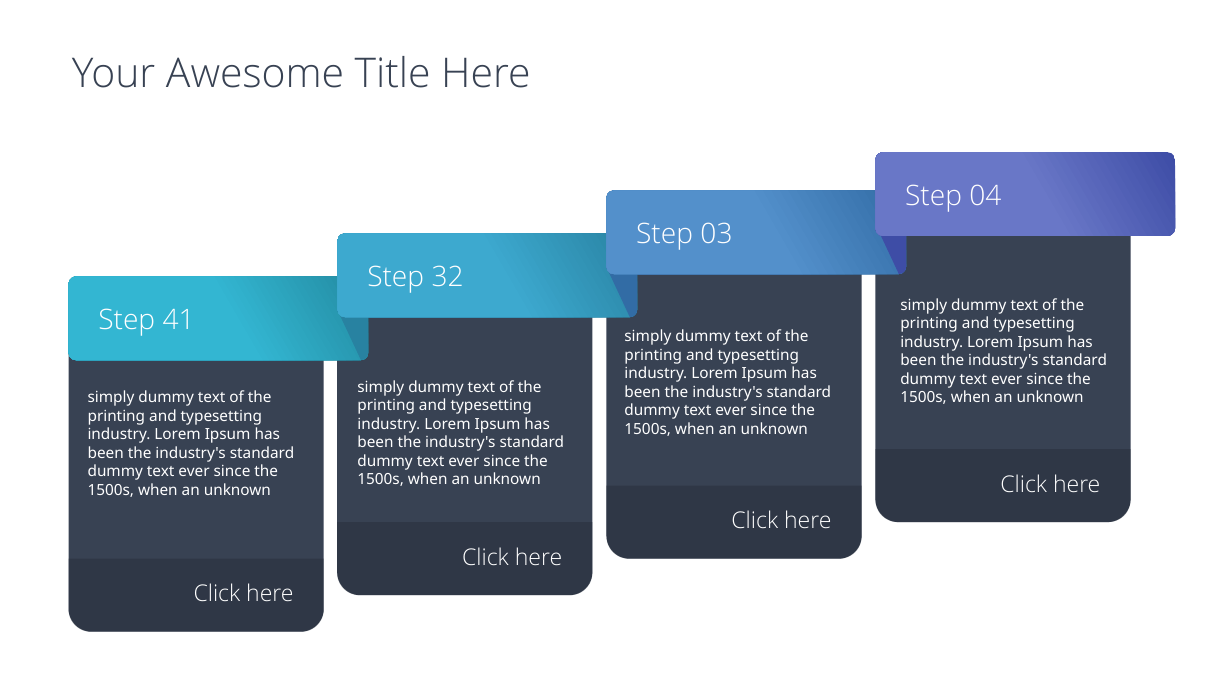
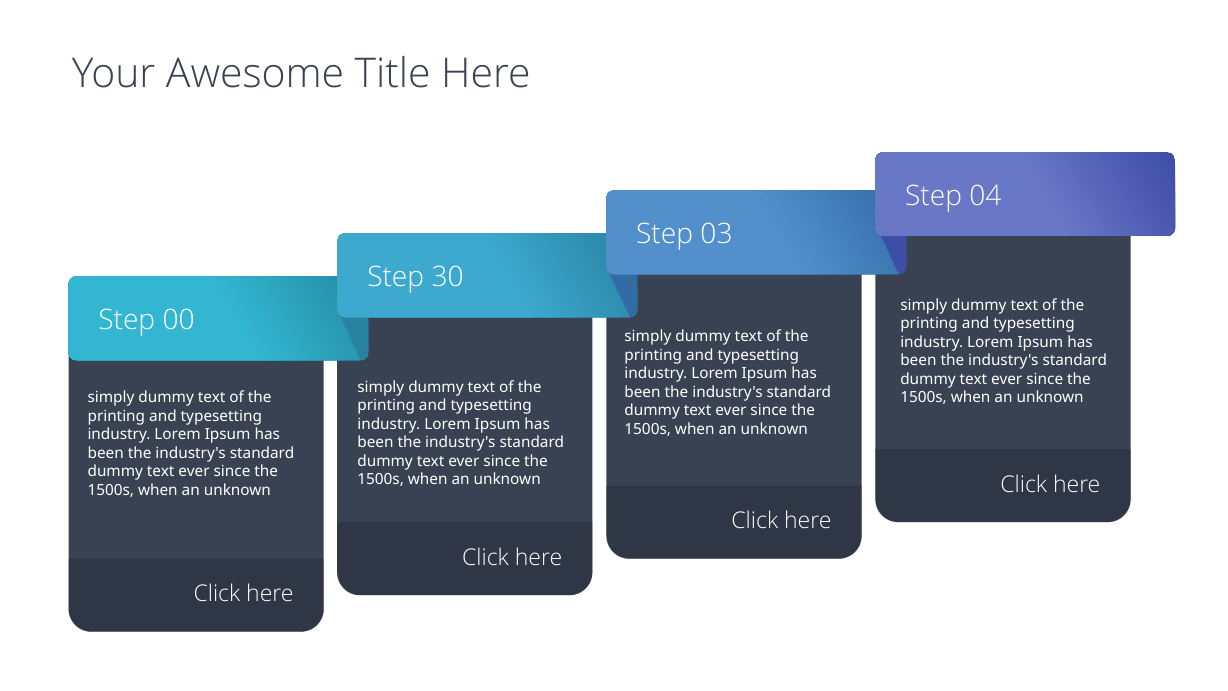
32: 32 -> 30
41: 41 -> 00
